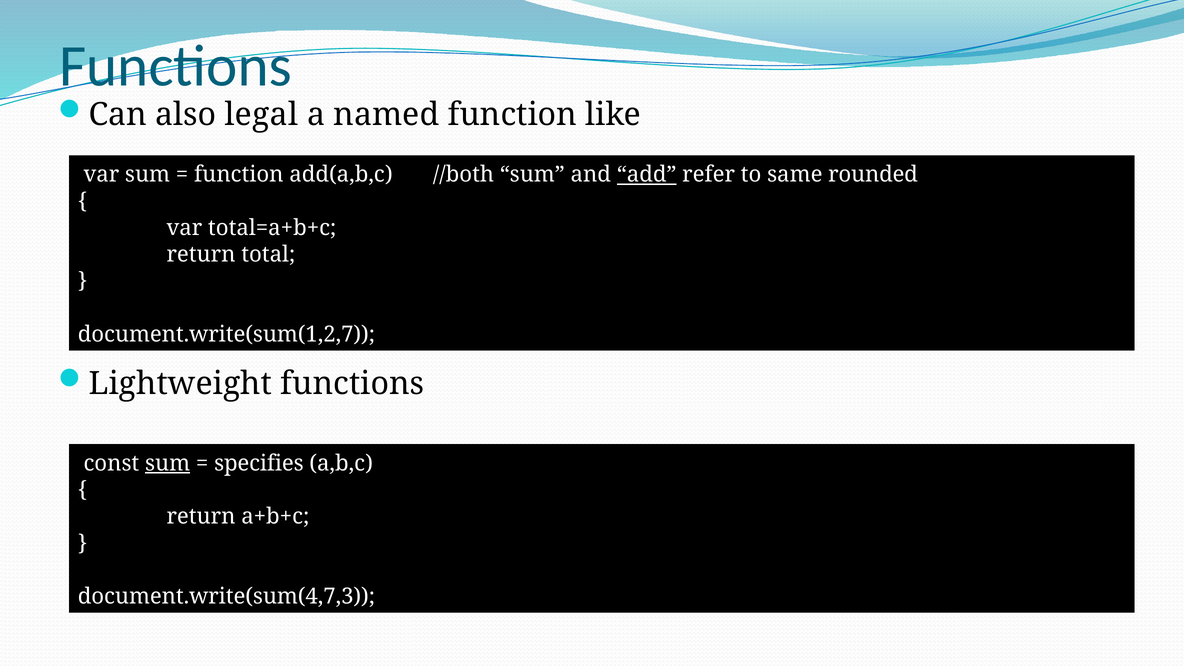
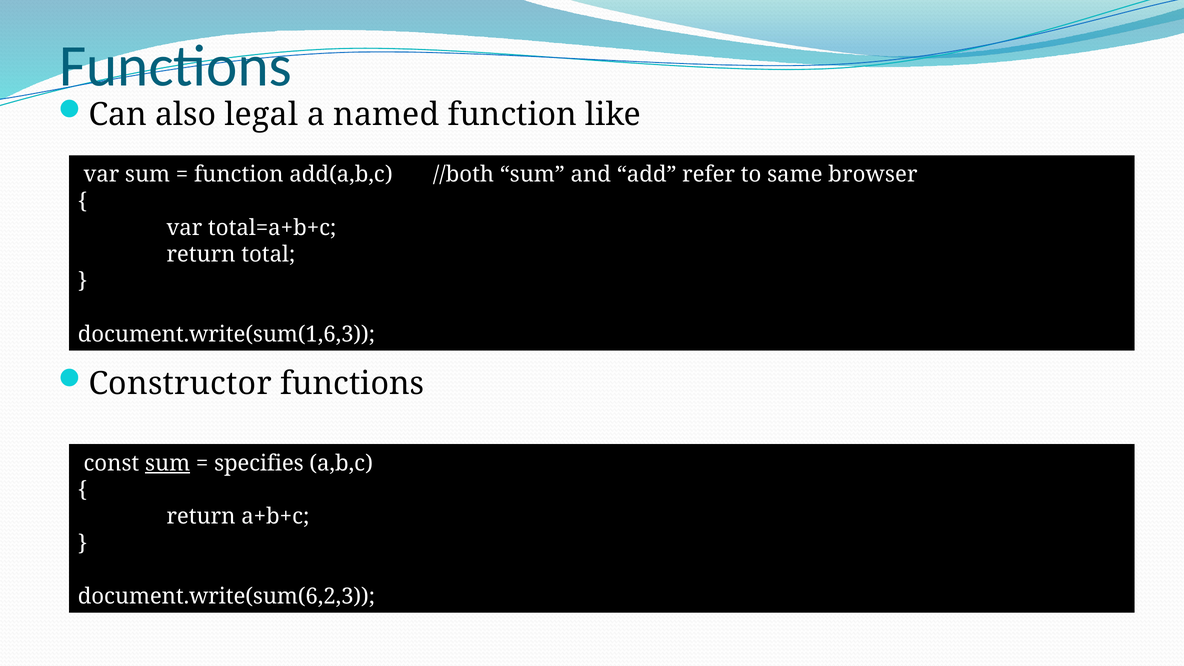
add underline: present -> none
rounded: rounded -> browser
document.write(sum(1,2,7: document.write(sum(1,2,7 -> document.write(sum(1,6,3
Lightweight: Lightweight -> Constructor
document.write(sum(4,7,3: document.write(sum(4,7,3 -> document.write(sum(6,2,3
